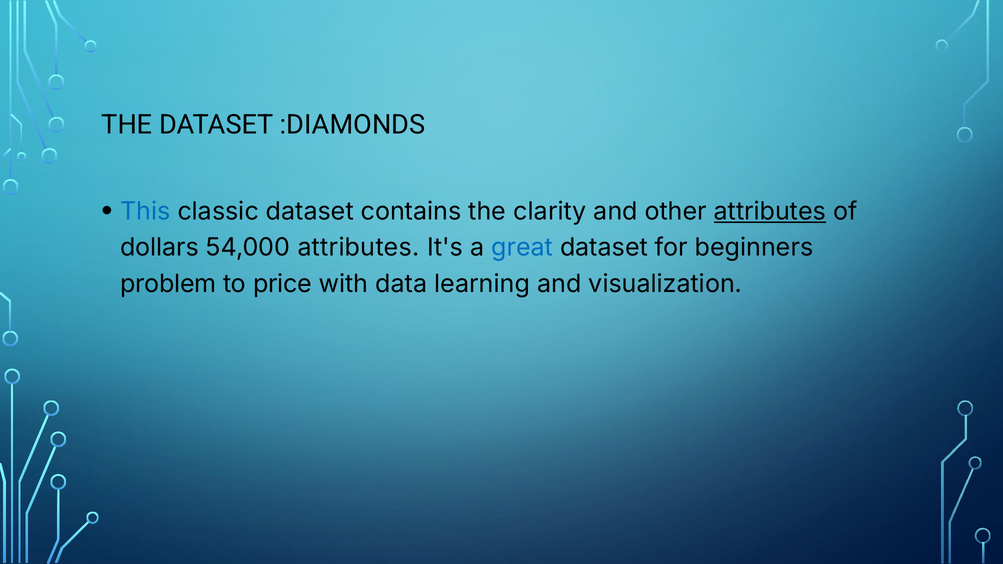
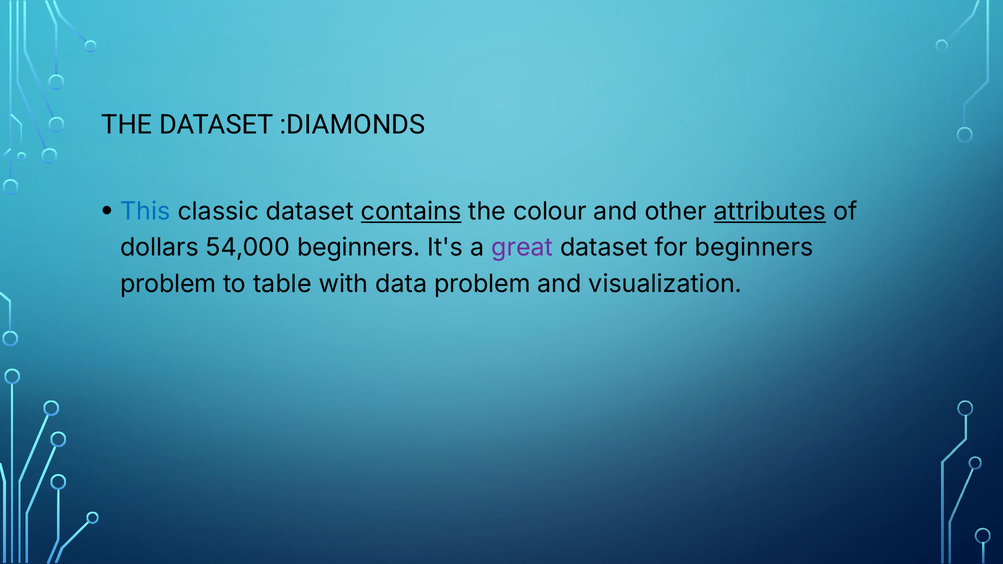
contains underline: none -> present
clarity: clarity -> colour
54,000 attributes: attributes -> beginners
great colour: blue -> purple
price: price -> table
data learning: learning -> problem
